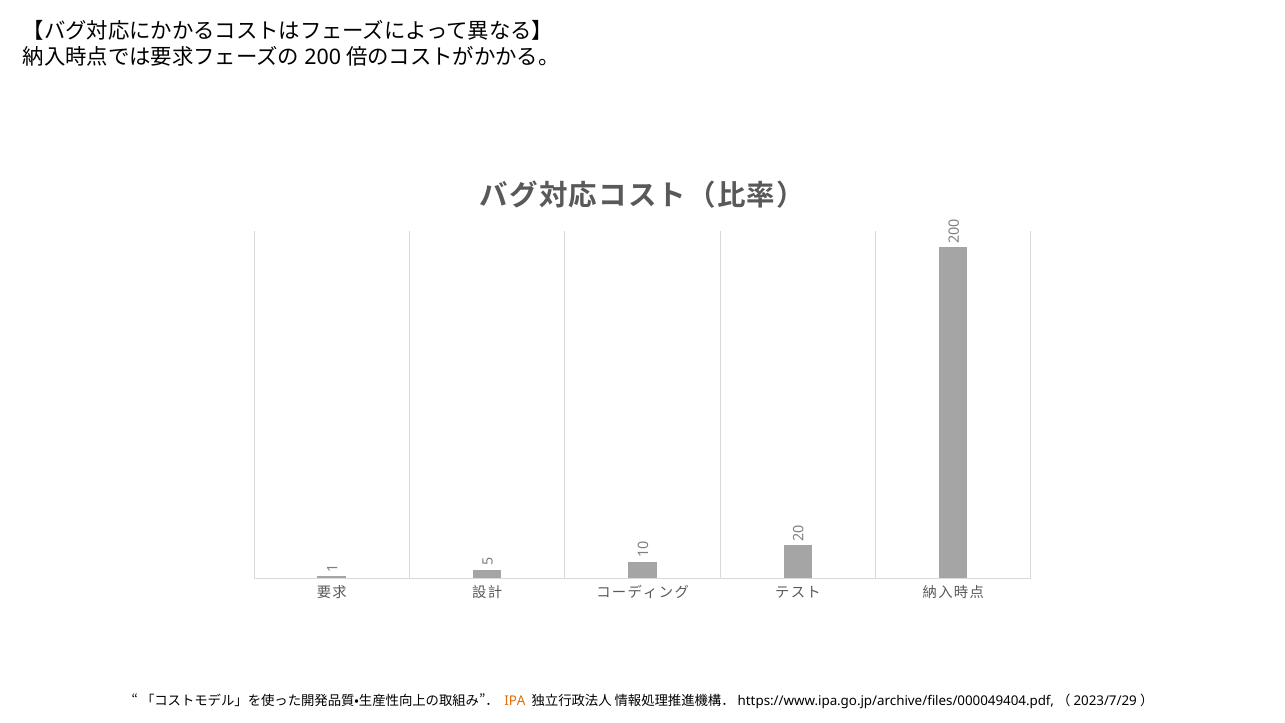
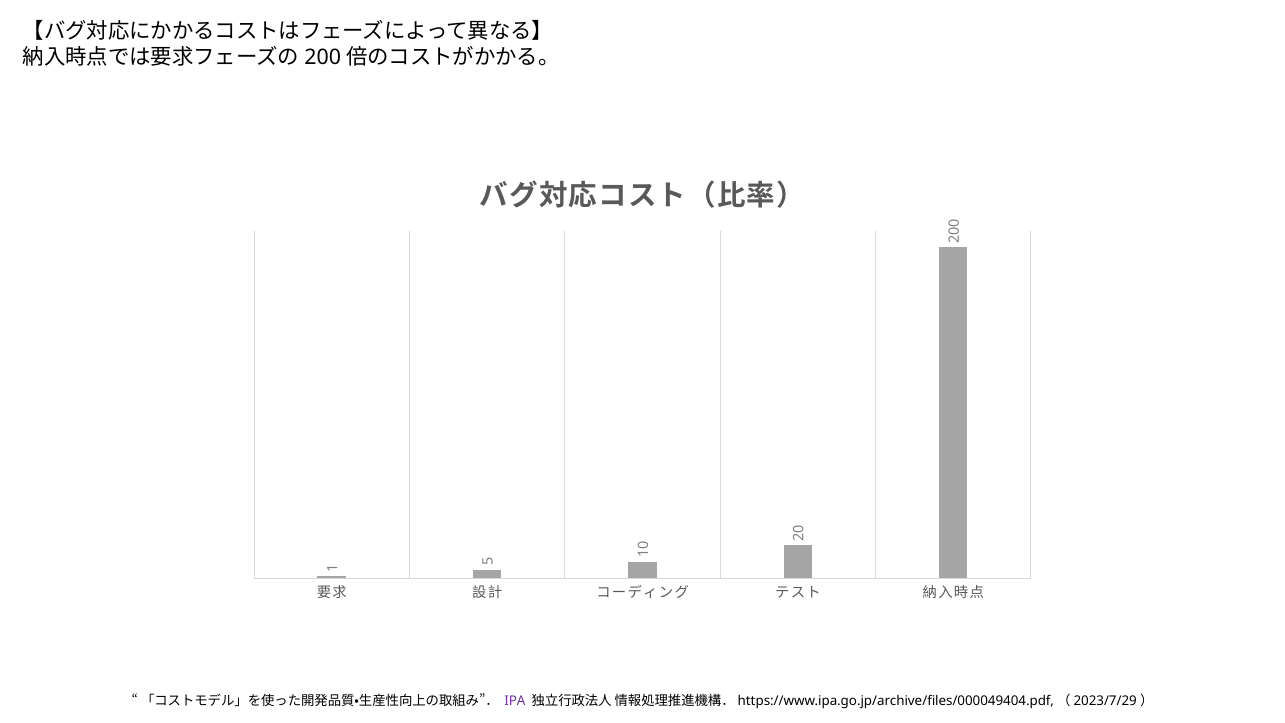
IPA colour: orange -> purple
